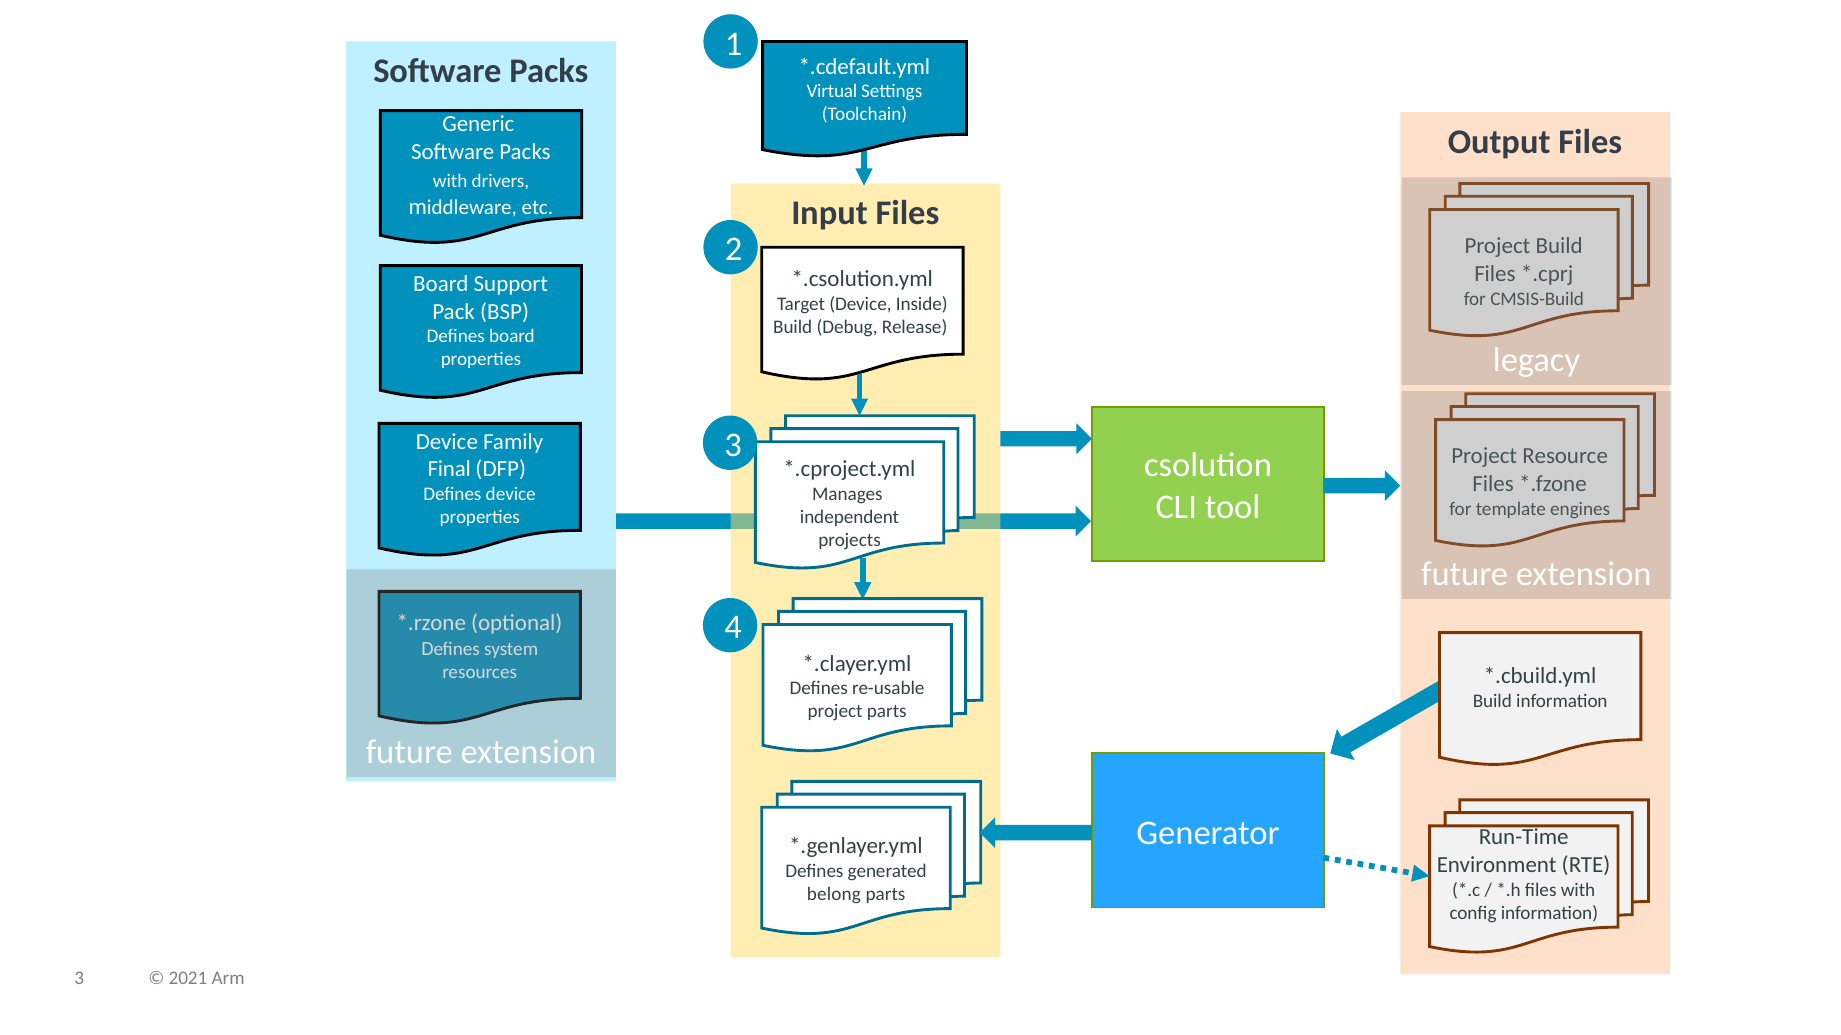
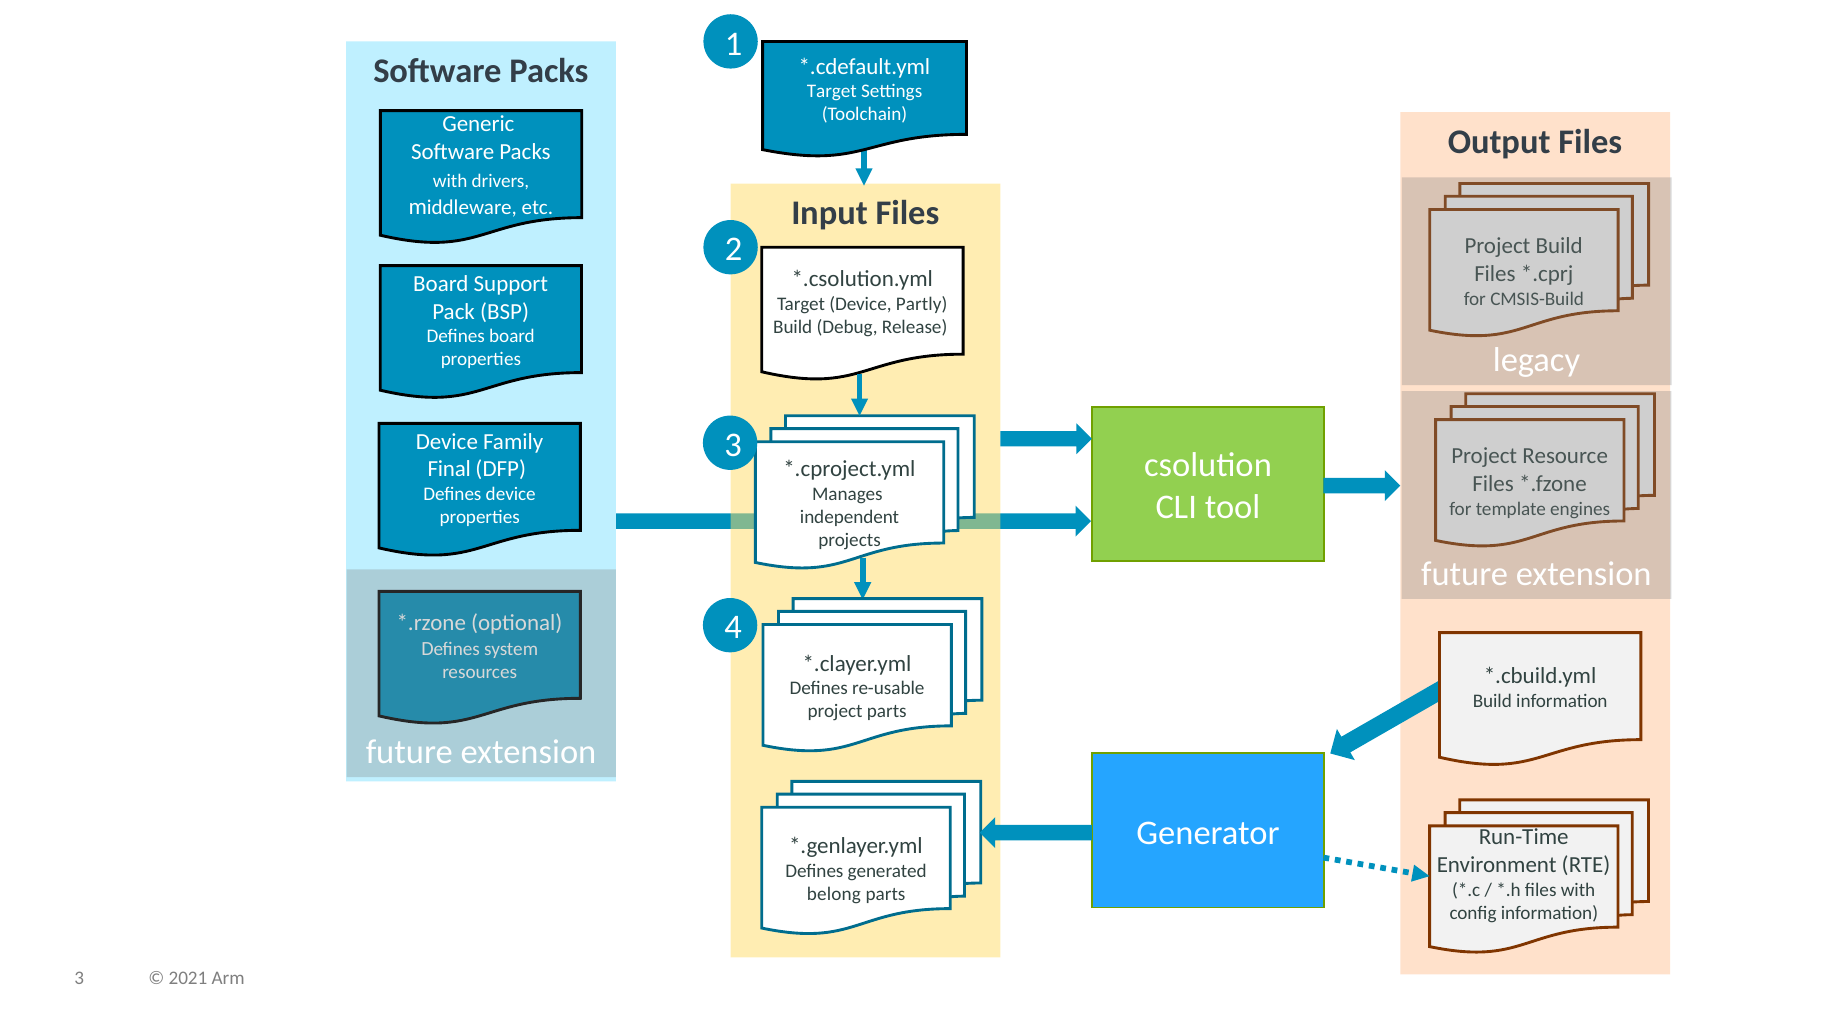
Virtual at (832, 92): Virtual -> Target
Inside: Inside -> Partly
